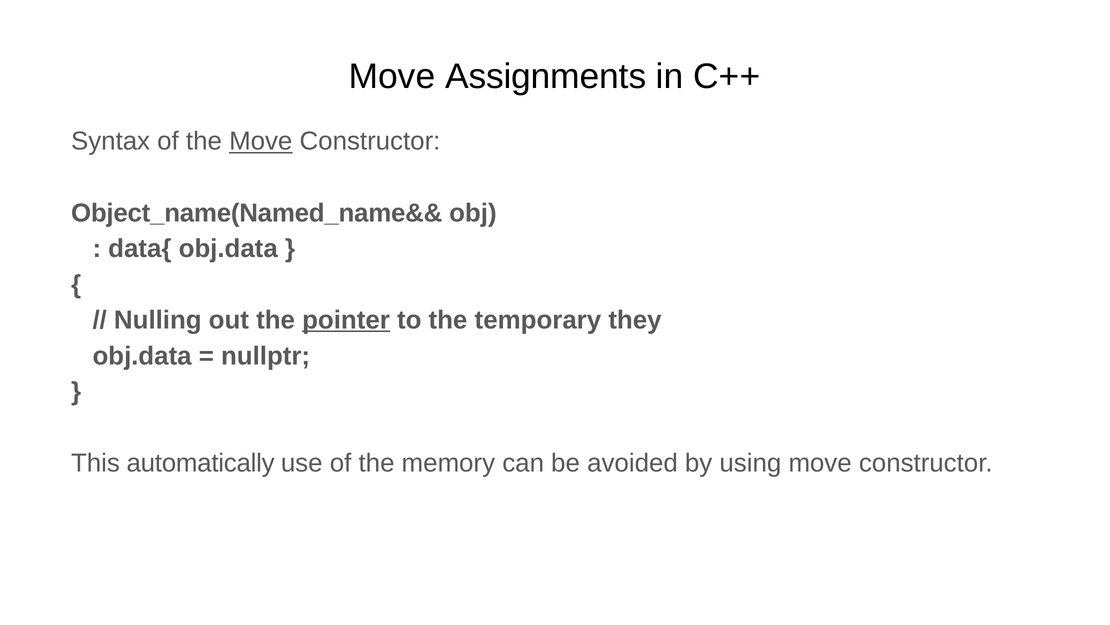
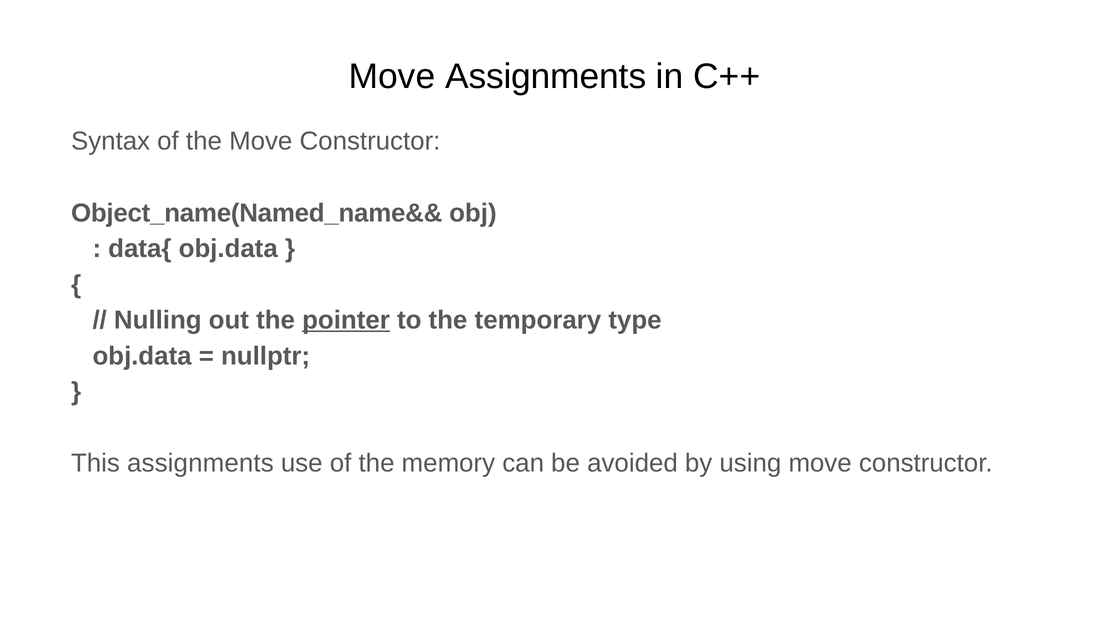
Move at (261, 141) underline: present -> none
they: they -> type
This automatically: automatically -> assignments
